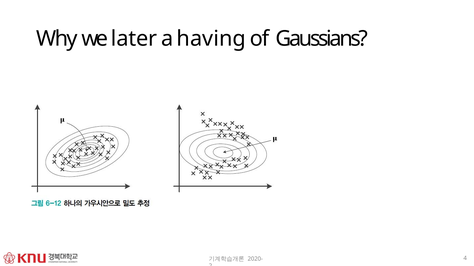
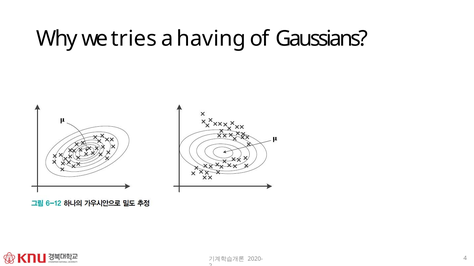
later: later -> tries
